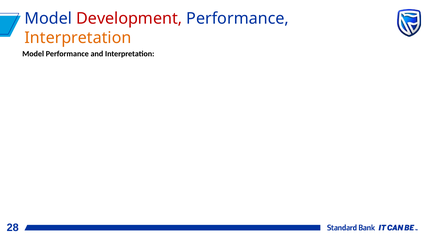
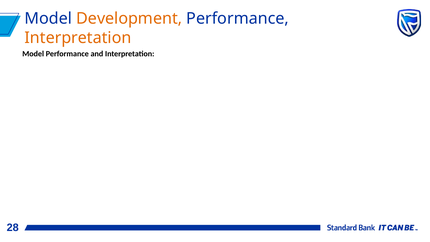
Development colour: red -> orange
